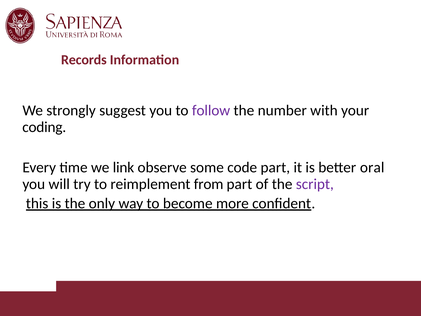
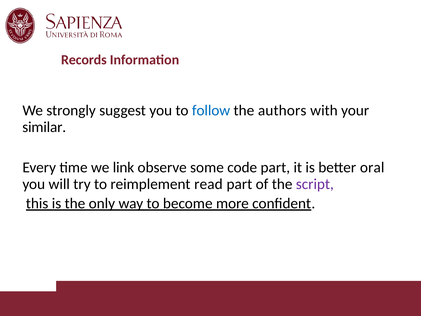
follow colour: purple -> blue
number: number -> authors
coding: coding -> similar
from: from -> read
